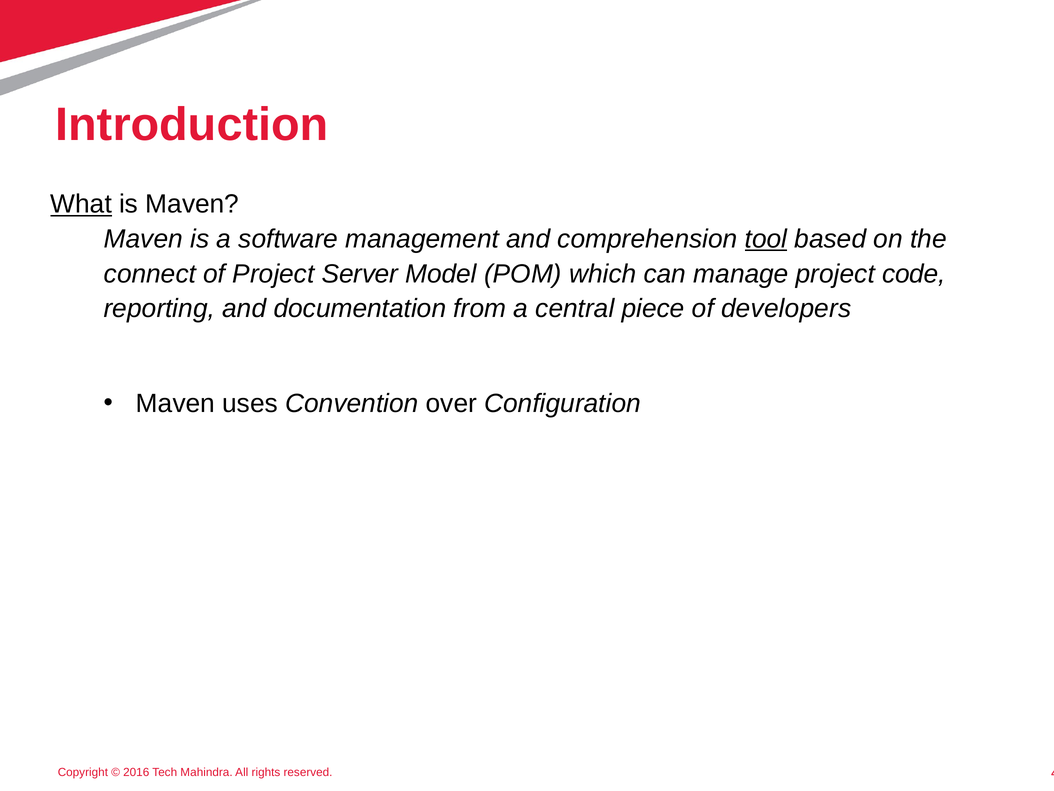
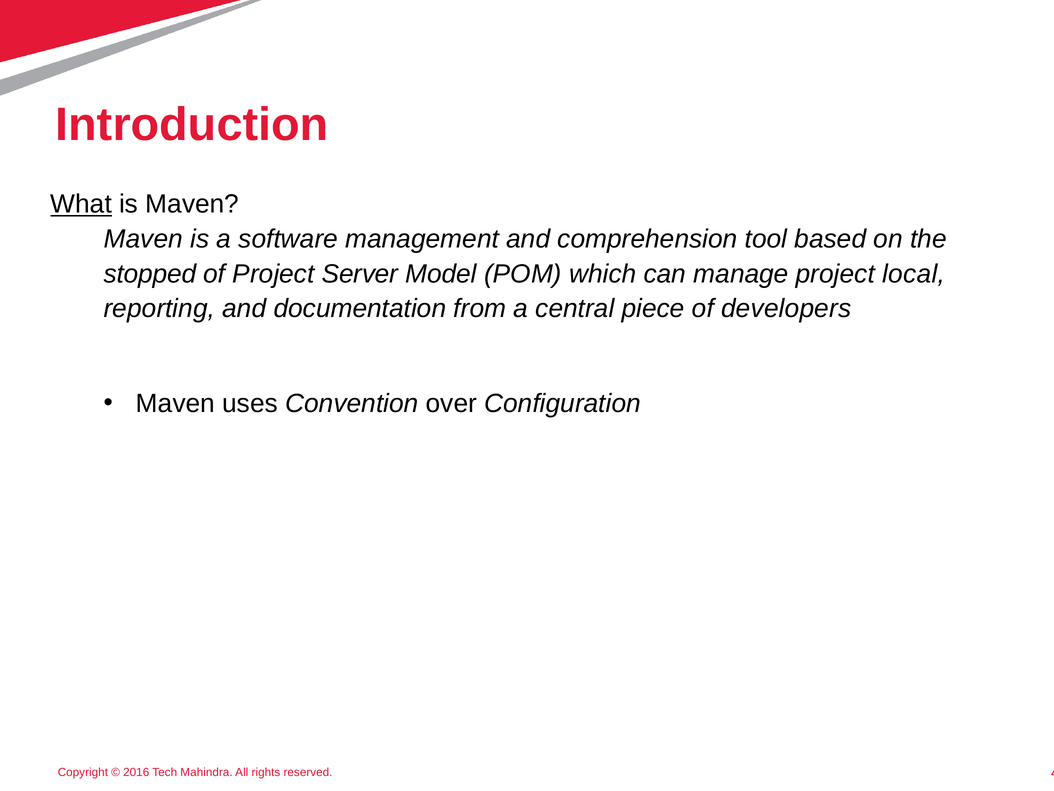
tool underline: present -> none
connect: connect -> stopped
code: code -> local
